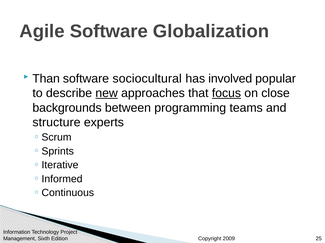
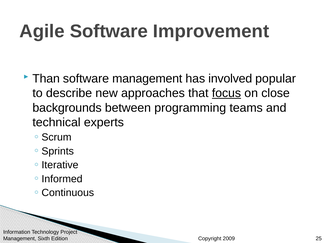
Globalization: Globalization -> Improvement
software sociocultural: sociocultural -> management
new underline: present -> none
structure: structure -> technical
